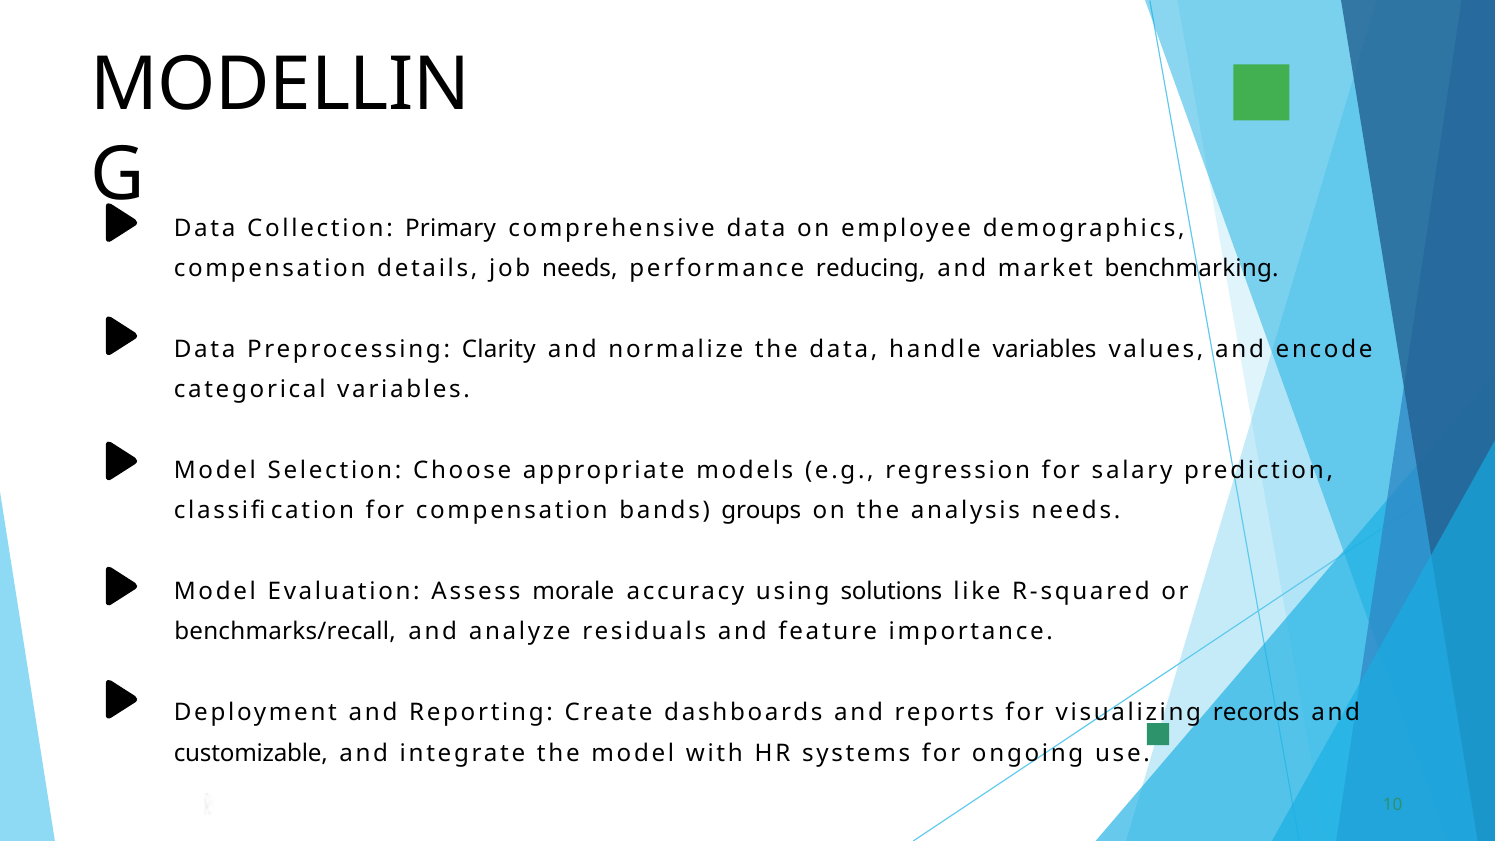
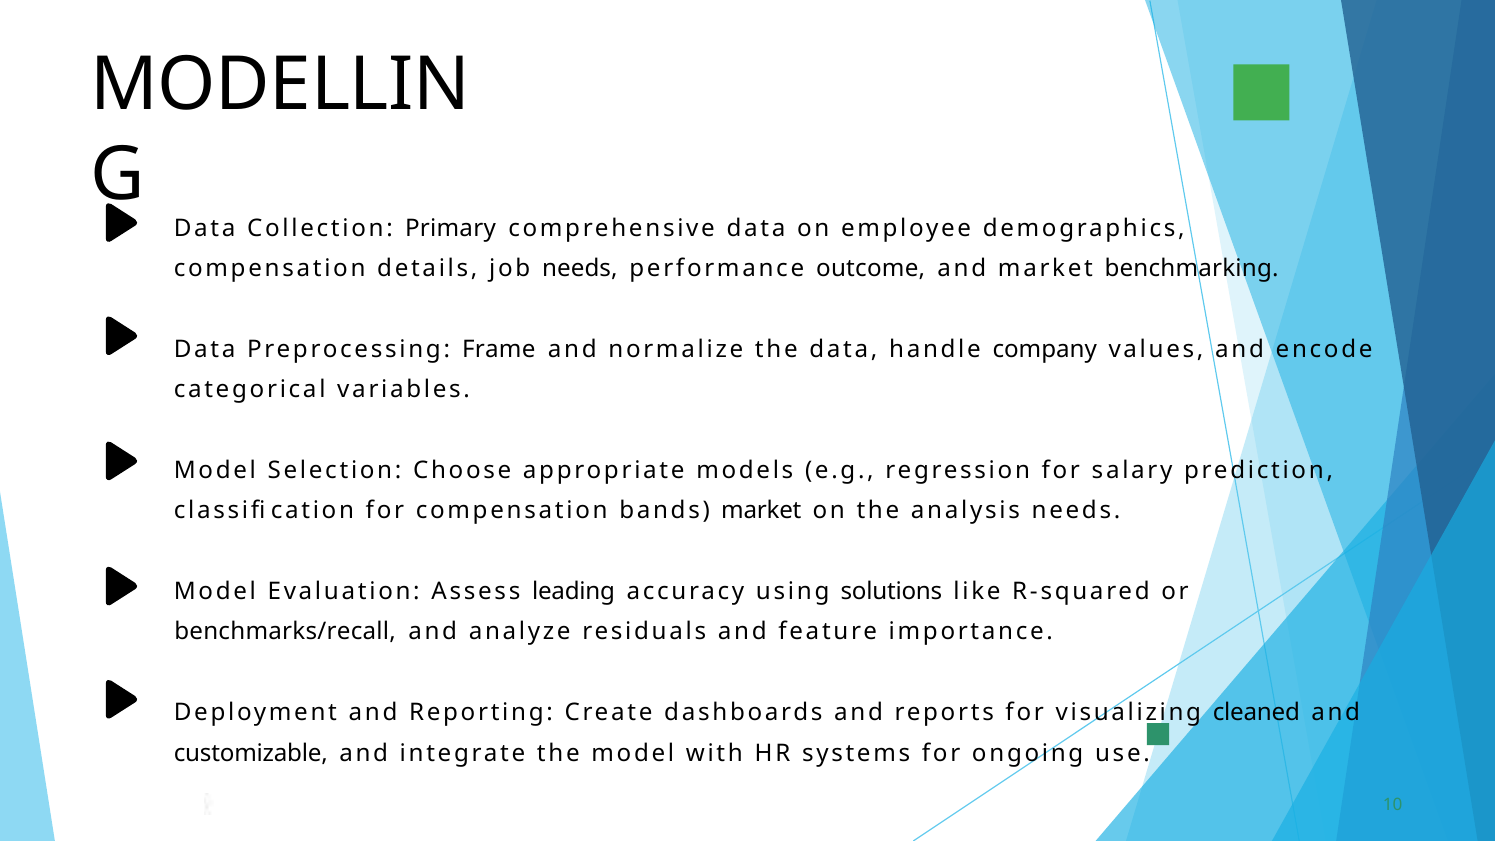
reducing: reducing -> outcome
Clarity: Clarity -> Frame
handle variables: variables -> company
bands groups: groups -> market
morale: morale -> leading
records: records -> cleaned
